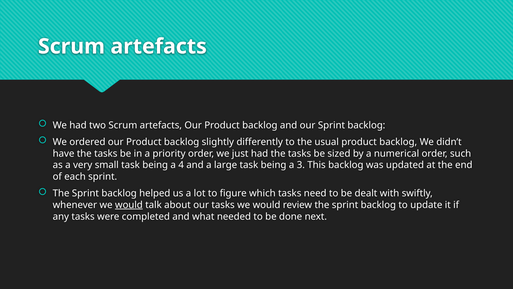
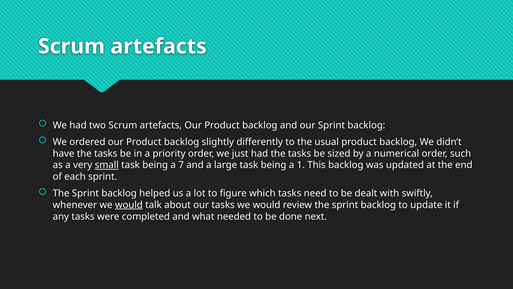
small underline: none -> present
4: 4 -> 7
3: 3 -> 1
